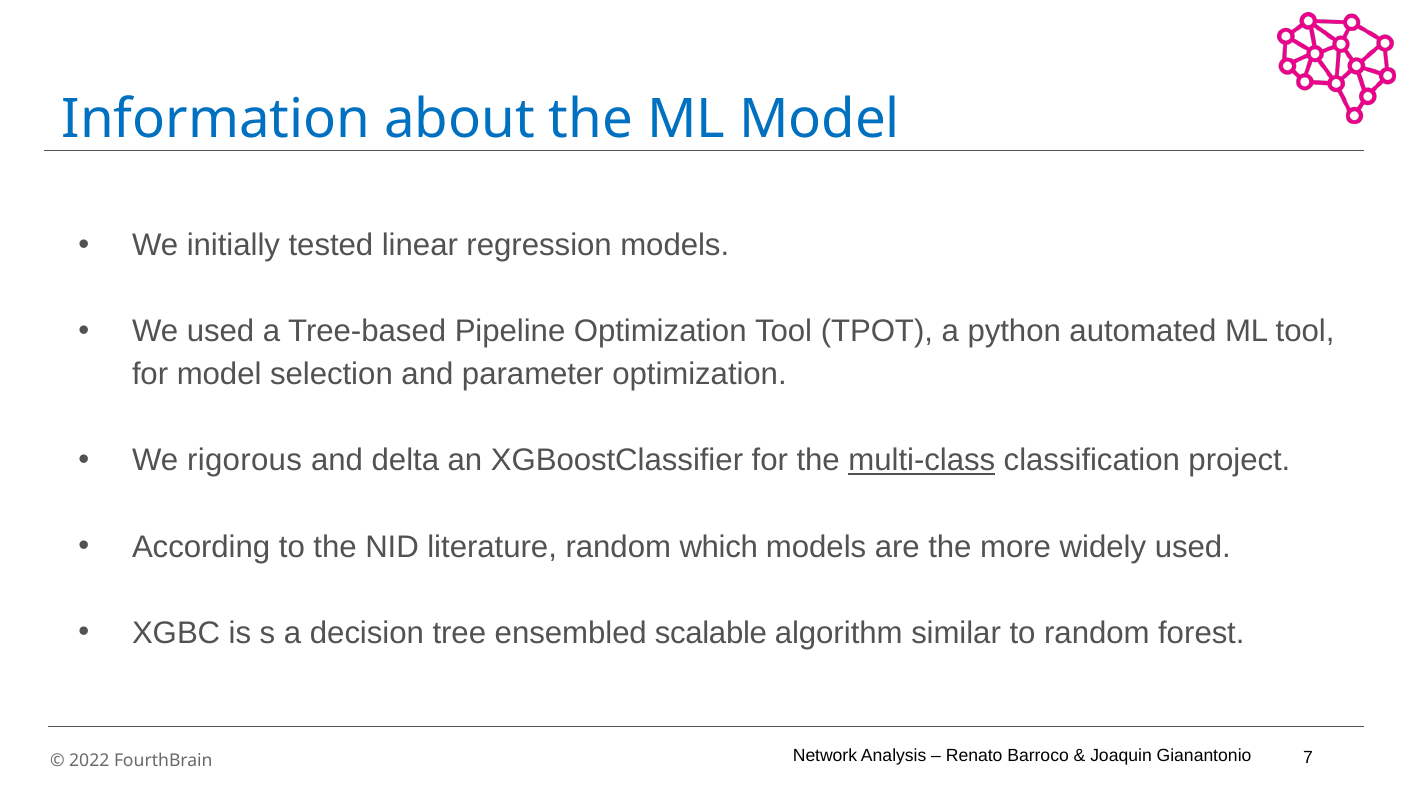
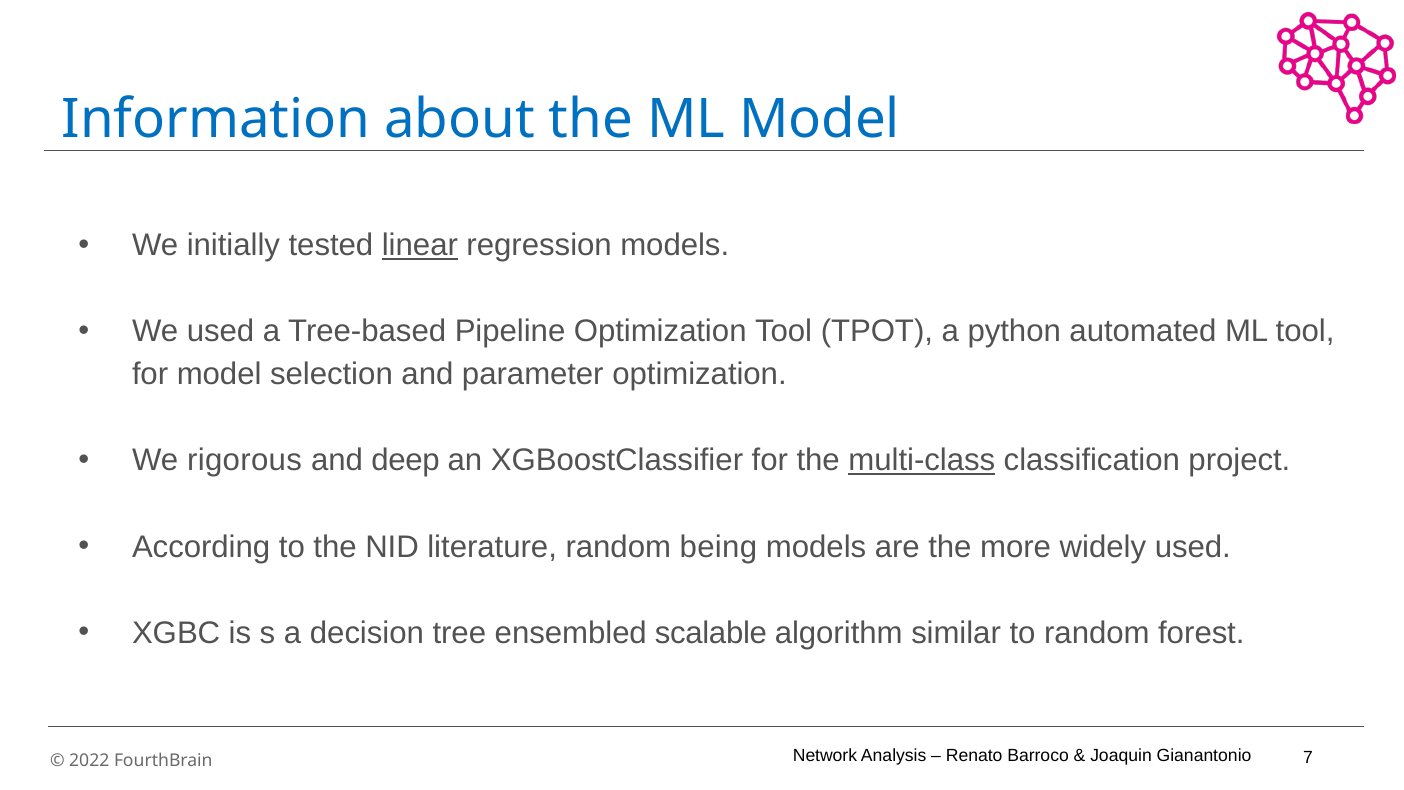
linear underline: none -> present
delta: delta -> deep
which: which -> being
